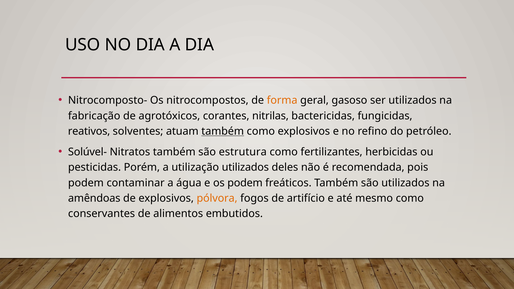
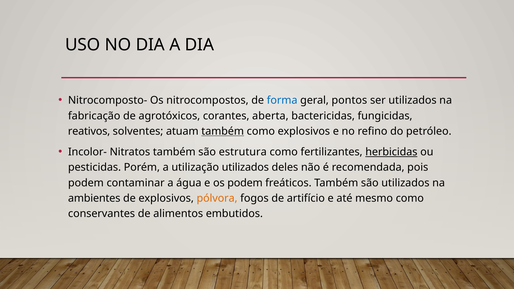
forma colour: orange -> blue
gasoso: gasoso -> pontos
nitrilas: nitrilas -> aberta
Solúvel-: Solúvel- -> Incolor-
herbicidas underline: none -> present
amêndoas: amêndoas -> ambientes
